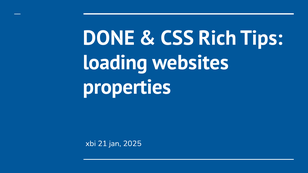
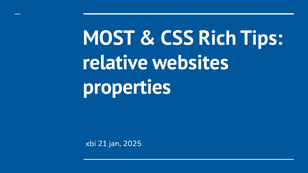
DONE: DONE -> MOST
loading: loading -> relative
